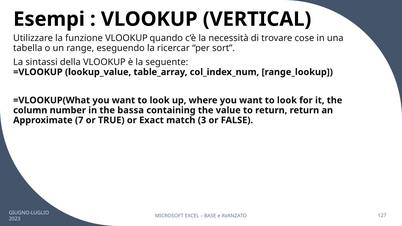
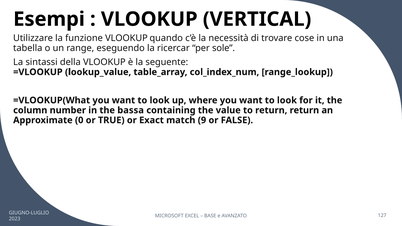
sort: sort -> sole
7: 7 -> 0
3: 3 -> 9
